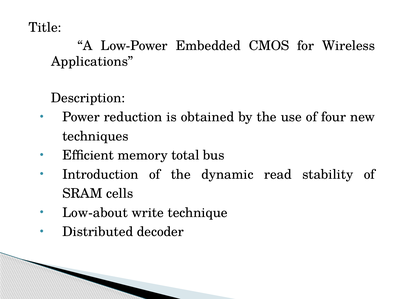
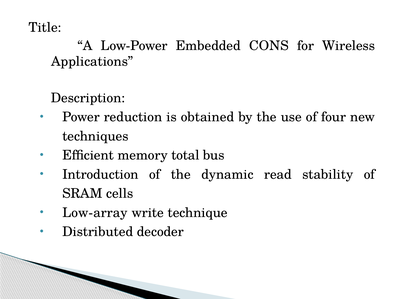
CMOS: CMOS -> CONS
Low-about: Low-about -> Low-array
